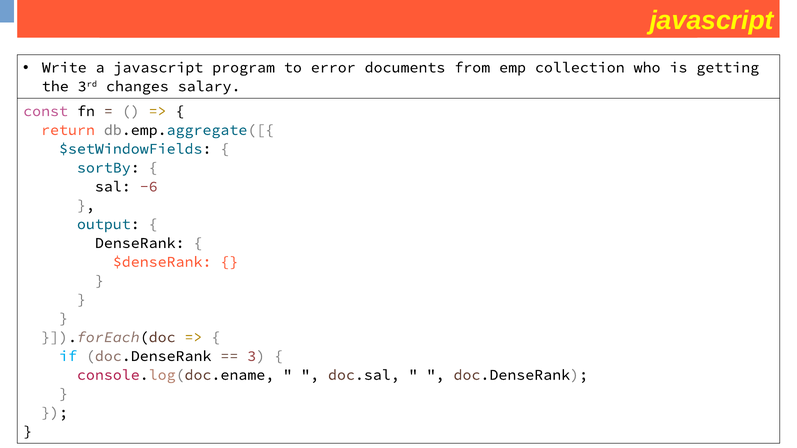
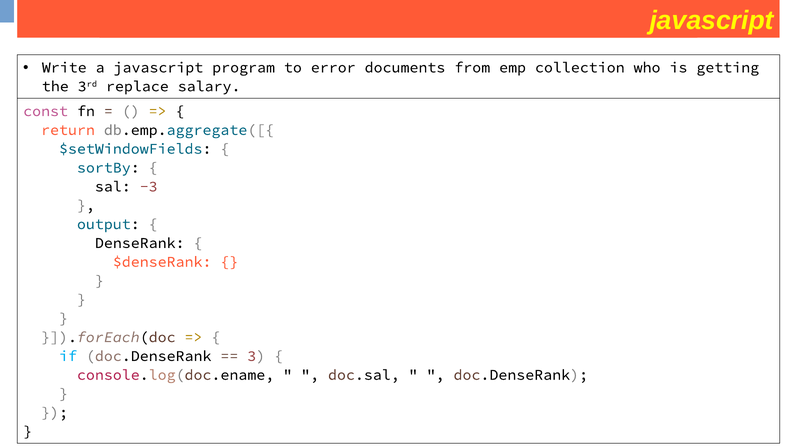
changes: changes -> replace
-6: -6 -> -3
